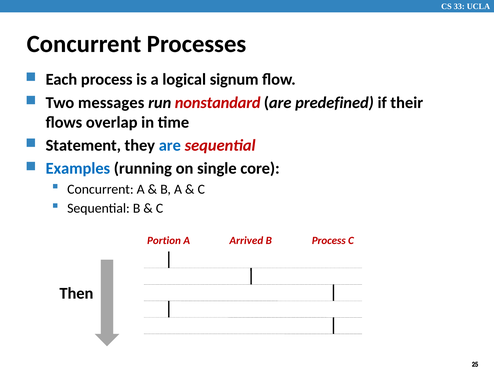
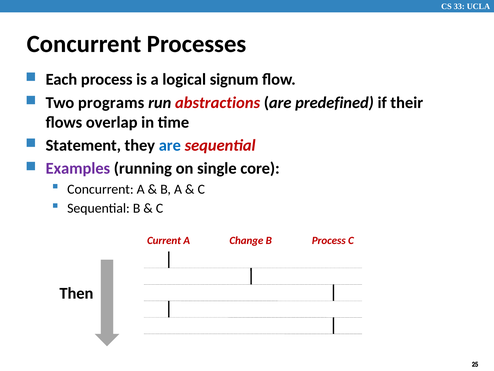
messages: messages -> programs
nonstandard: nonstandard -> abstractions
Examples colour: blue -> purple
Portion: Portion -> Current
Arrived: Arrived -> Change
